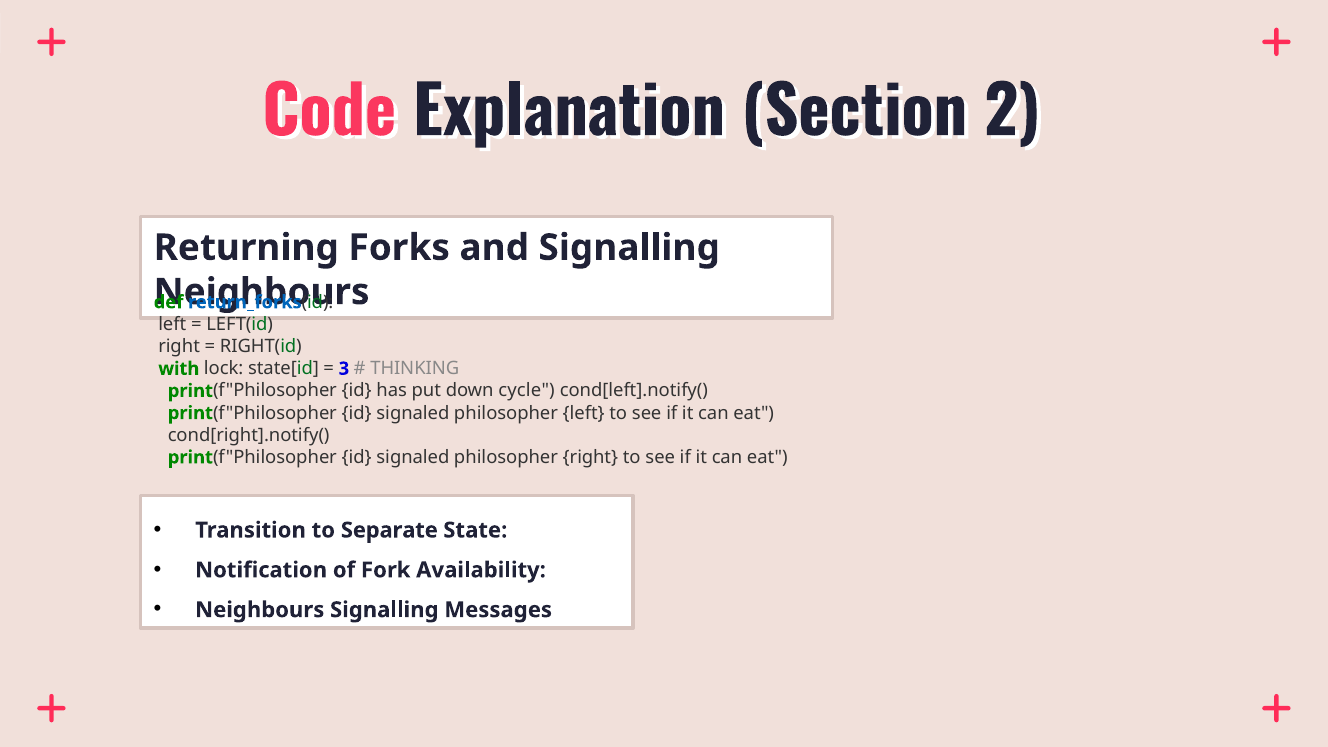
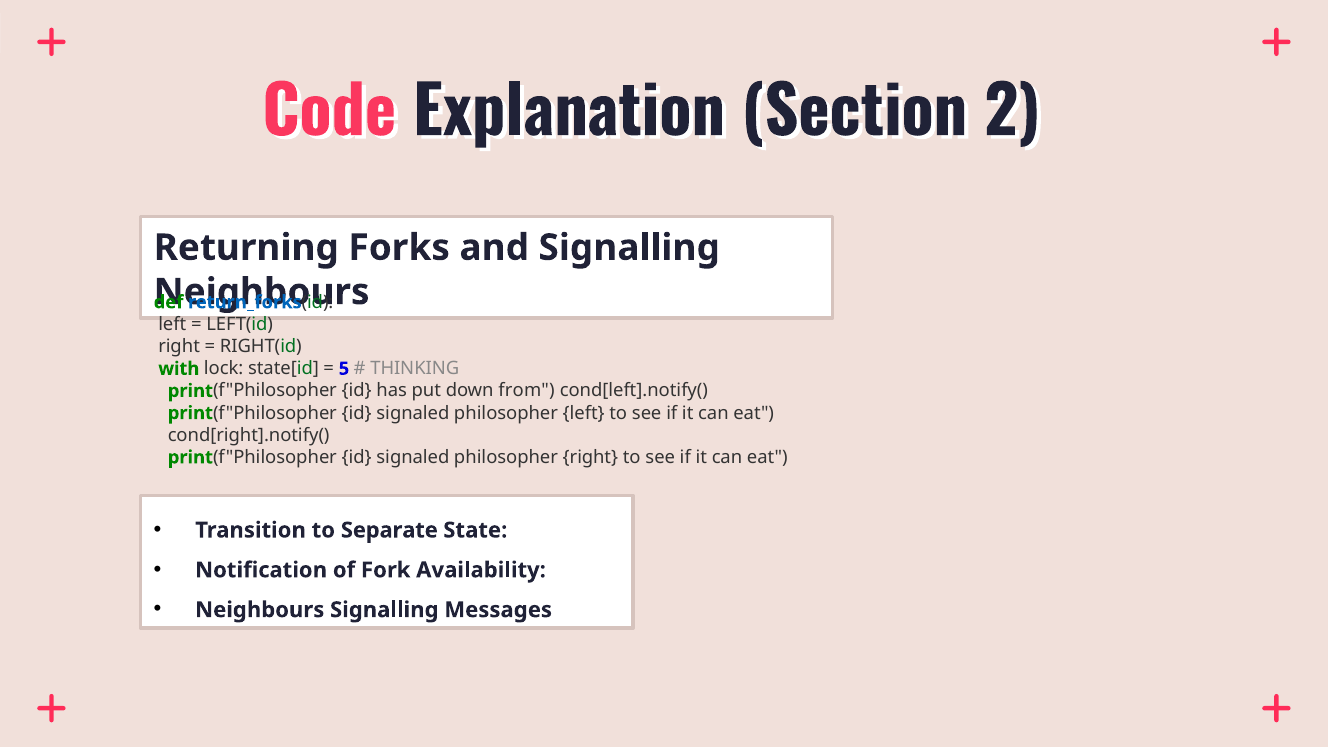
3: 3 -> 5
cycle: cycle -> from
